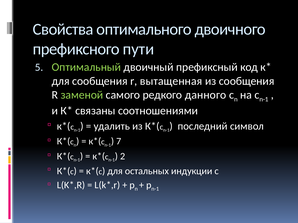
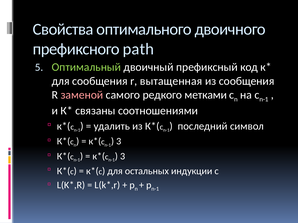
пути: пути -> path
заменой colour: light green -> pink
данного: данного -> метками
7 at (119, 142): 7 -> 3
2 at (123, 157): 2 -> 3
